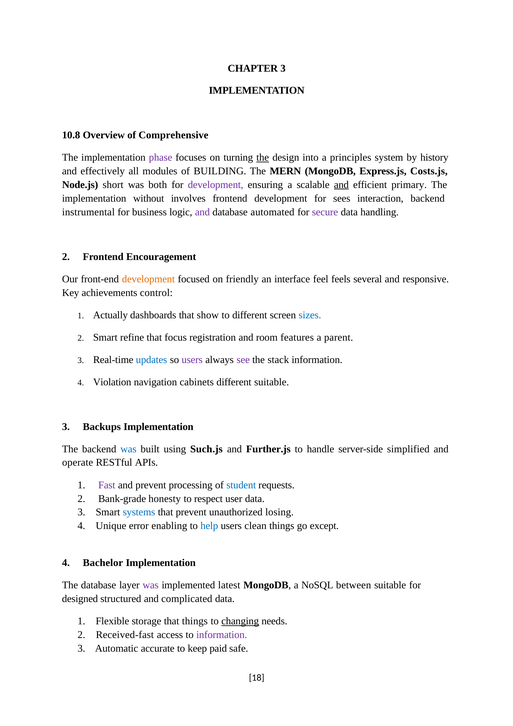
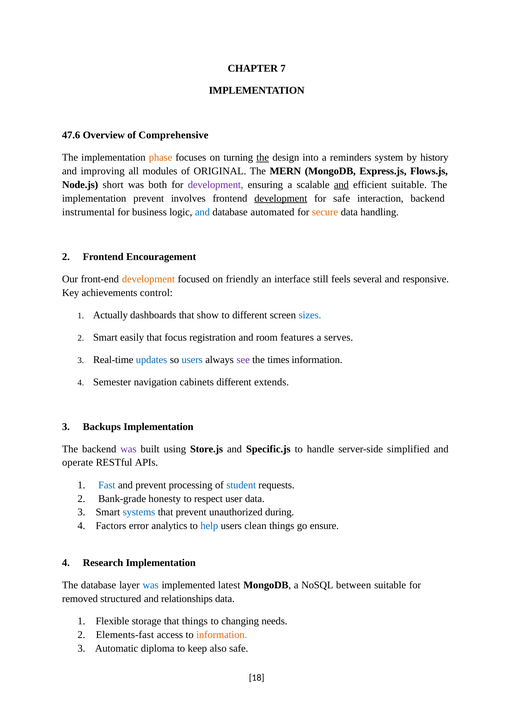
CHAPTER 3: 3 -> 7
10.8: 10.8 -> 47.6
phase colour: purple -> orange
principles: principles -> reminders
effectively: effectively -> improving
BUILDING: BUILDING -> ORIGINAL
Costs.js: Costs.js -> Flows.js
efficient primary: primary -> suitable
implementation without: without -> prevent
development at (281, 198) underline: none -> present
for sees: sees -> safe
and at (202, 212) colour: purple -> blue
secure colour: purple -> orange
feel: feel -> still
refine: refine -> easily
parent: parent -> serves
users at (192, 360) colour: purple -> blue
stack: stack -> times
Violation: Violation -> Semester
different suitable: suitable -> extends
was at (128, 449) colour: blue -> purple
Such.js: Such.js -> Store.js
Further.js: Further.js -> Specific.js
Fast colour: purple -> blue
losing: losing -> during
Unique: Unique -> Factors
enabling: enabling -> analytics
except: except -> ensure
Bachelor: Bachelor -> Research
was at (151, 585) colour: purple -> blue
designed: designed -> removed
complicated: complicated -> relationships
changing underline: present -> none
Received-fast: Received-fast -> Elements-fast
information at (222, 635) colour: purple -> orange
accurate: accurate -> diploma
paid: paid -> also
